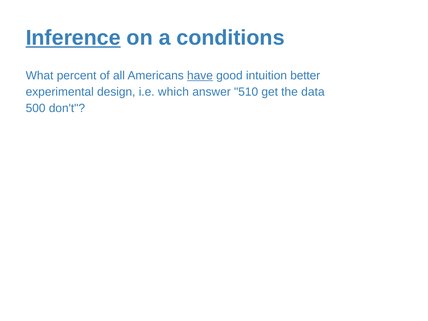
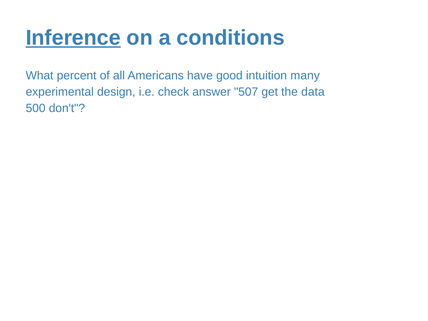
have underline: present -> none
better: better -> many
which: which -> check
510: 510 -> 507
